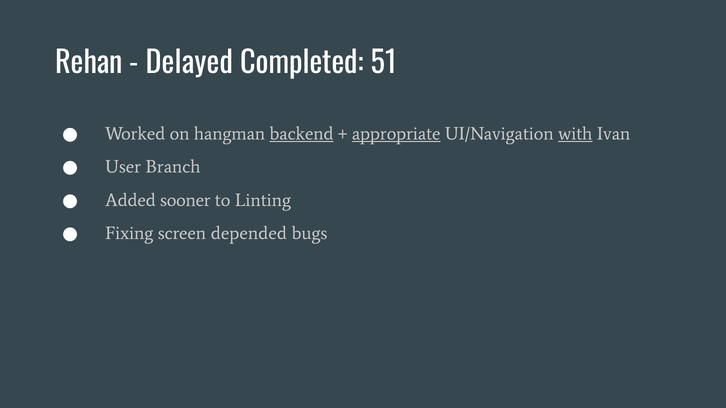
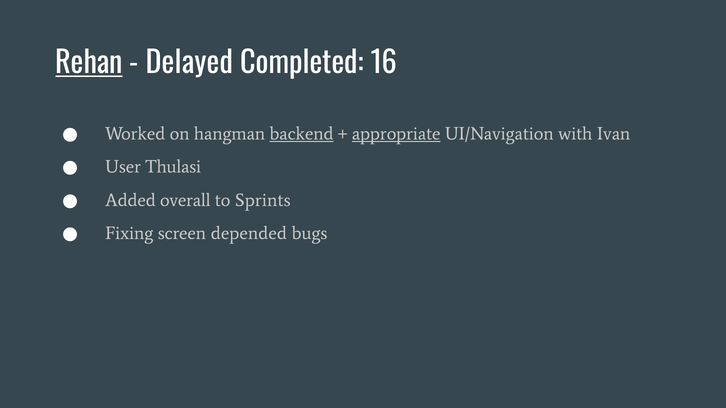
Rehan underline: none -> present
51: 51 -> 16
with underline: present -> none
Branch: Branch -> Thulasi
sooner: sooner -> overall
Linting: Linting -> Sprints
